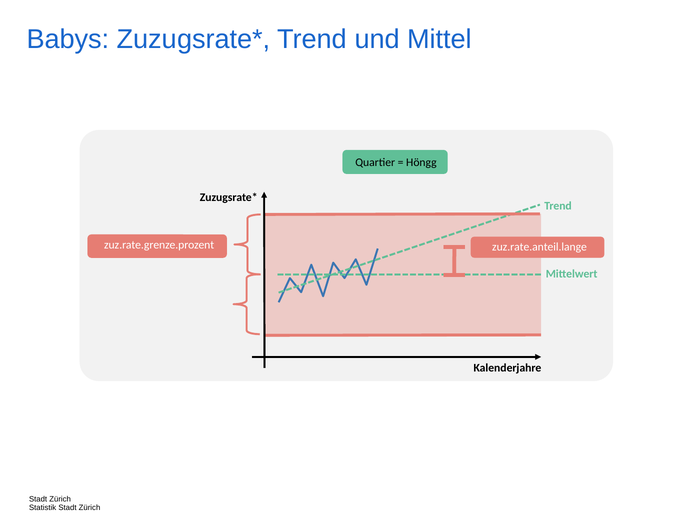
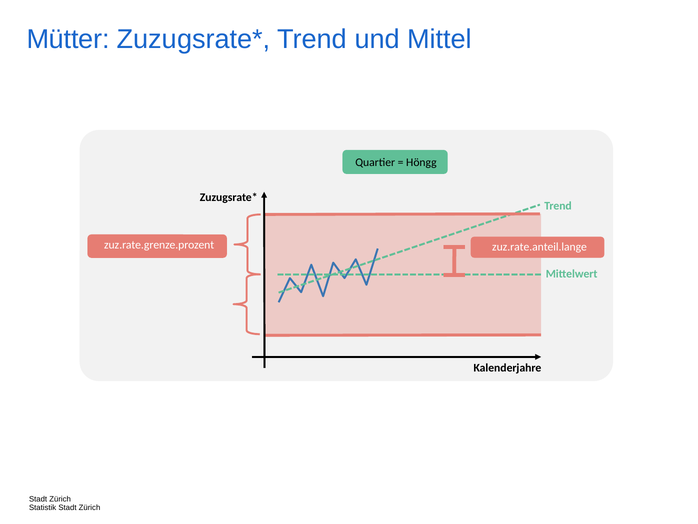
Babys: Babys -> Mütter
